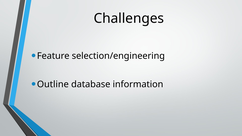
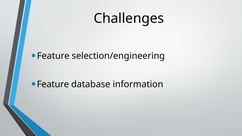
Outline at (53, 84): Outline -> Feature
